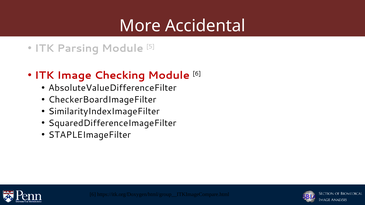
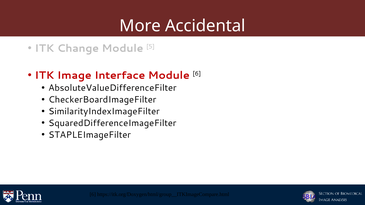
Parsing: Parsing -> Change
Checking: Checking -> Interface
